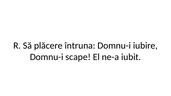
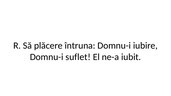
scape: scape -> suflet
